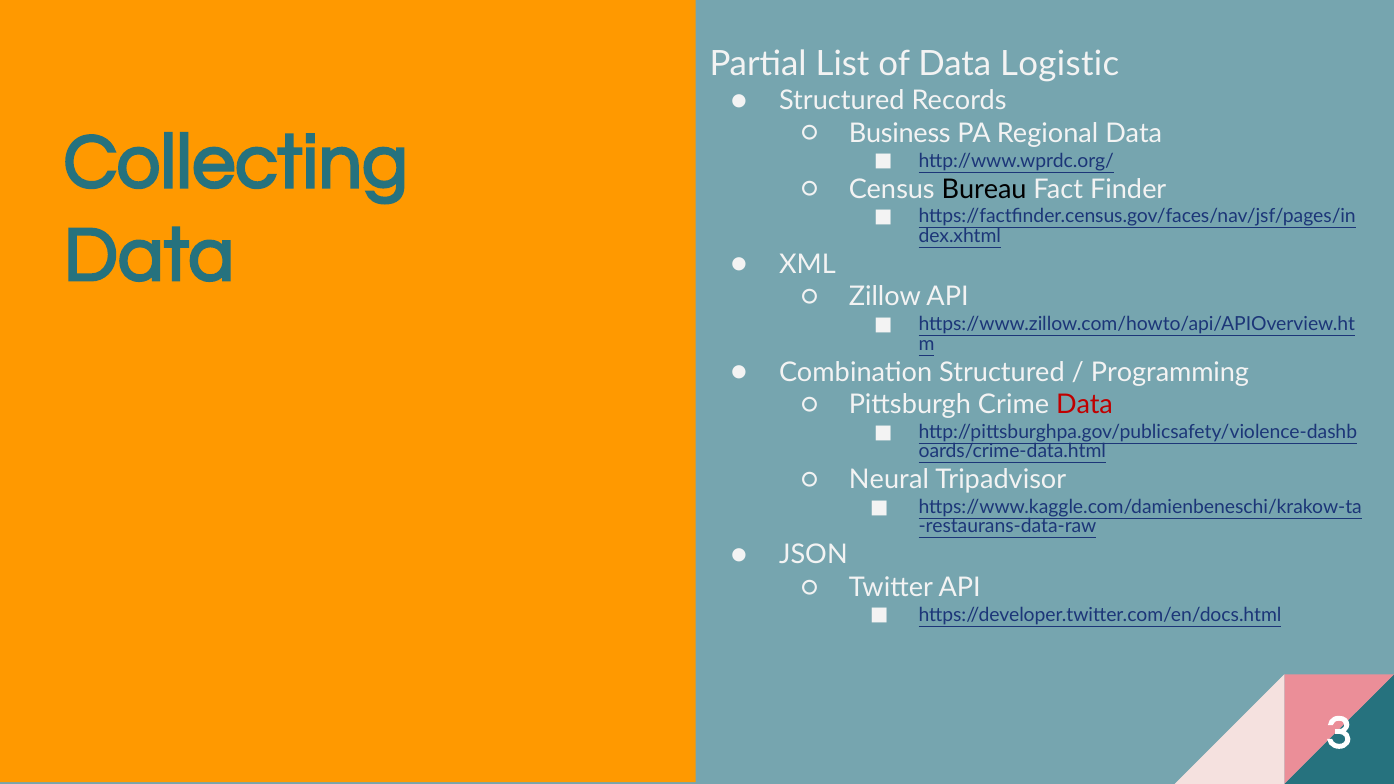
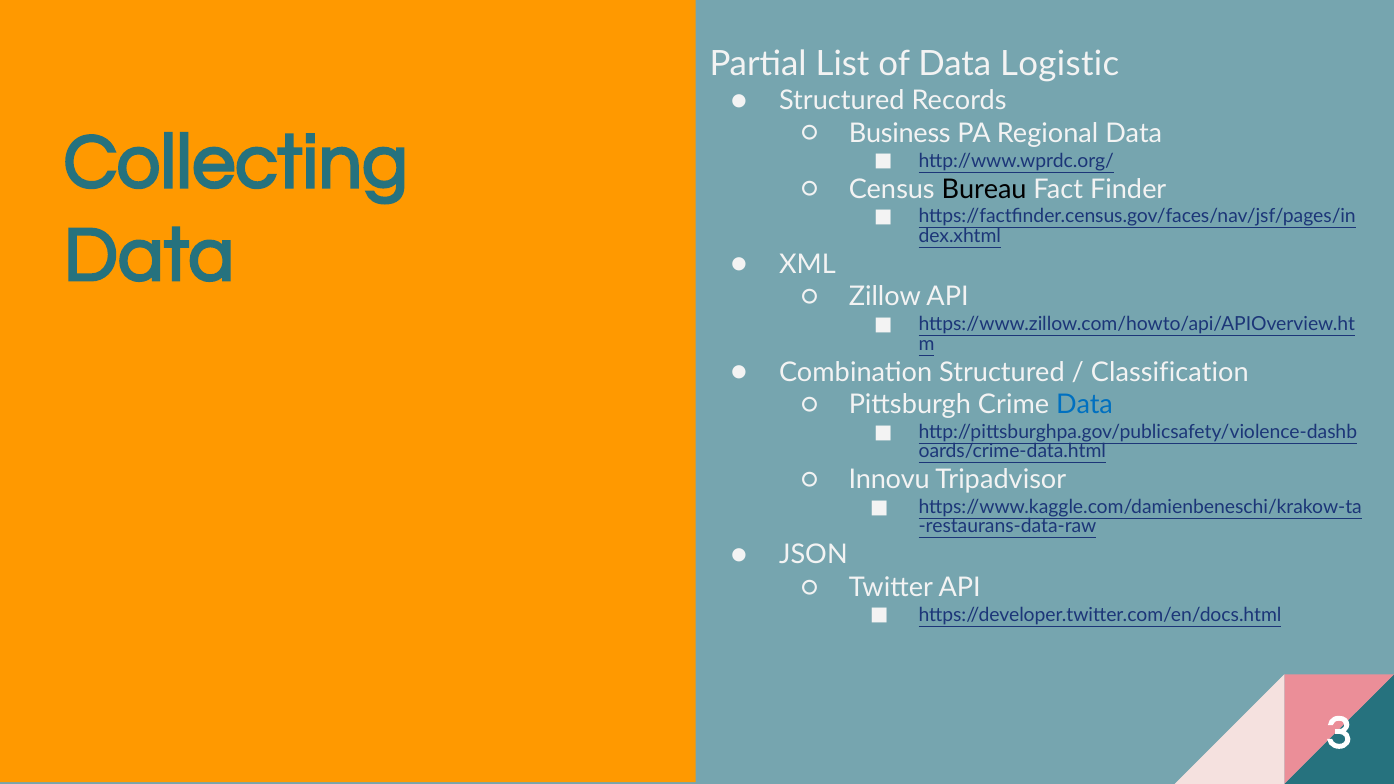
Programming: Programming -> Classification
Data at (1085, 405) colour: red -> blue
Neural: Neural -> Innovu
